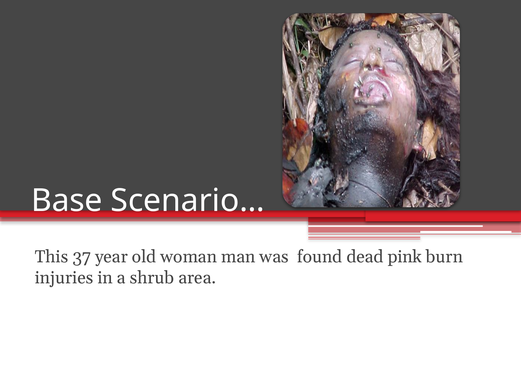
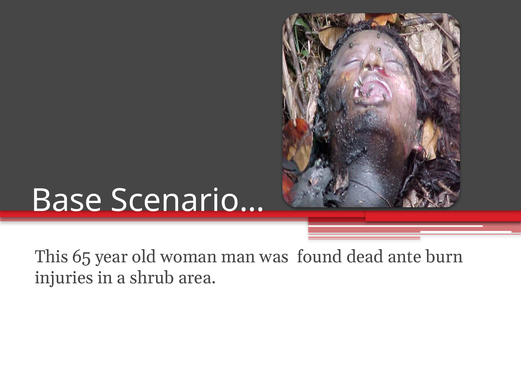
37: 37 -> 65
pink: pink -> ante
